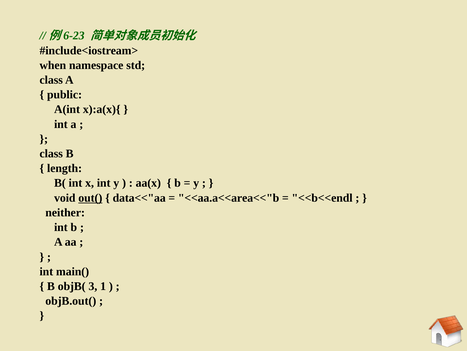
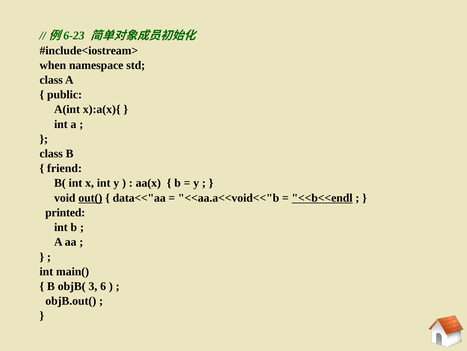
length: length -> friend
<<aa.a<<area<<"b: <<aa.a<<area<<"b -> <<aa.a<<void<<"b
<<b<<endl underline: none -> present
neither: neither -> printed
1: 1 -> 6
